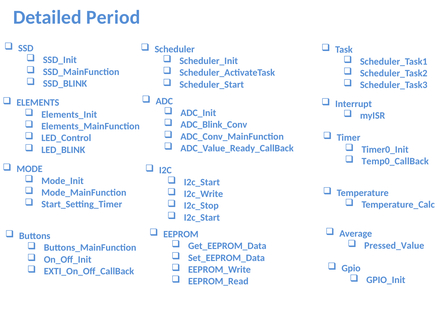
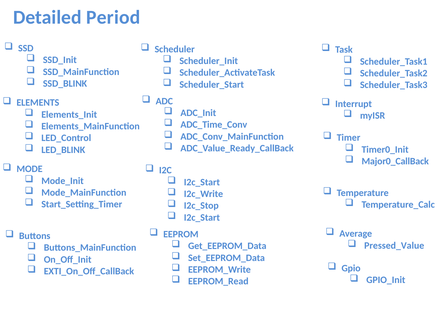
ADC_Blink_Conv: ADC_Blink_Conv -> ADC_Time_Conv
Temp0_CallBack: Temp0_CallBack -> Major0_CallBack
